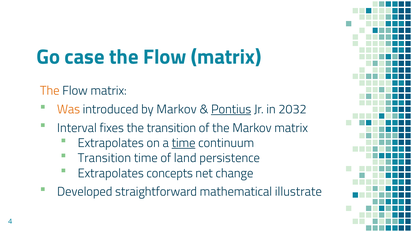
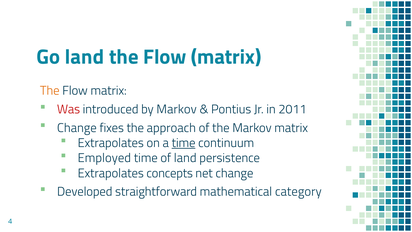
Go case: case -> land
Was colour: orange -> red
Pontius underline: present -> none
2032: 2032 -> 2011
Interval at (77, 128): Interval -> Change
the transition: transition -> approach
Transition at (104, 158): Transition -> Employed
illustrate: illustrate -> category
